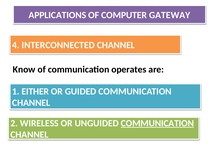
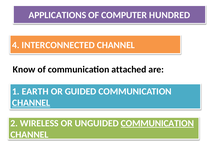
GATEWAY: GATEWAY -> HUNDRED
operates: operates -> attached
EITHER: EITHER -> EARTH
CHANNEL at (31, 102) underline: none -> present
